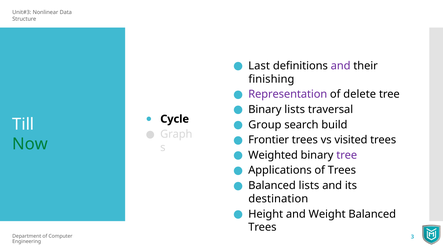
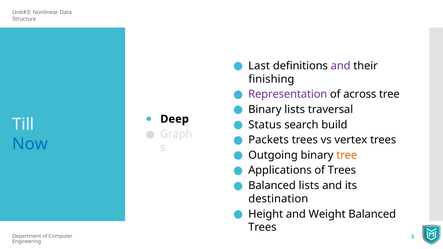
delete: delete -> across
Cycle: Cycle -> Deep
Group: Group -> Status
Frontier: Frontier -> Packets
visited: visited -> vertex
Now colour: green -> blue
Weighted: Weighted -> Outgoing
tree at (347, 155) colour: purple -> orange
